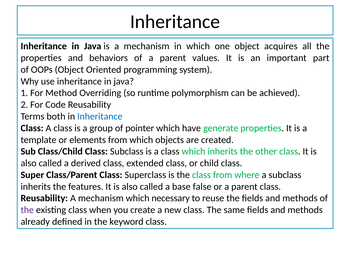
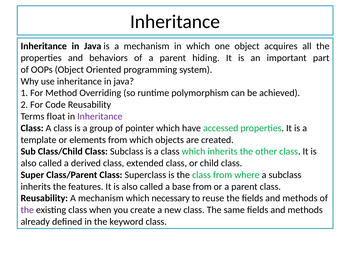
values: values -> hiding
both: both -> float
Inheritance at (100, 117) colour: blue -> purple
generate: generate -> accessed
base false: false -> from
